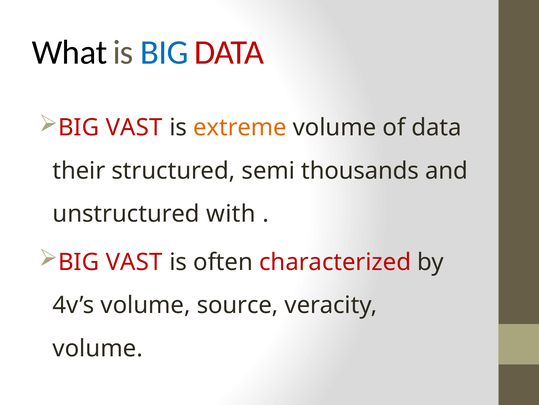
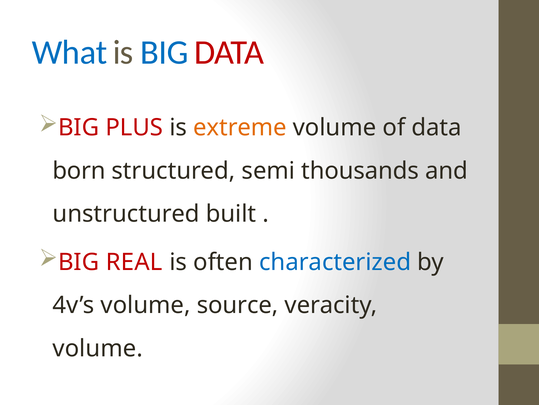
What colour: black -> blue
VAST at (134, 127): VAST -> PLUS
their: their -> born
with: with -> built
VAST at (134, 262): VAST -> REAL
characterized colour: red -> blue
